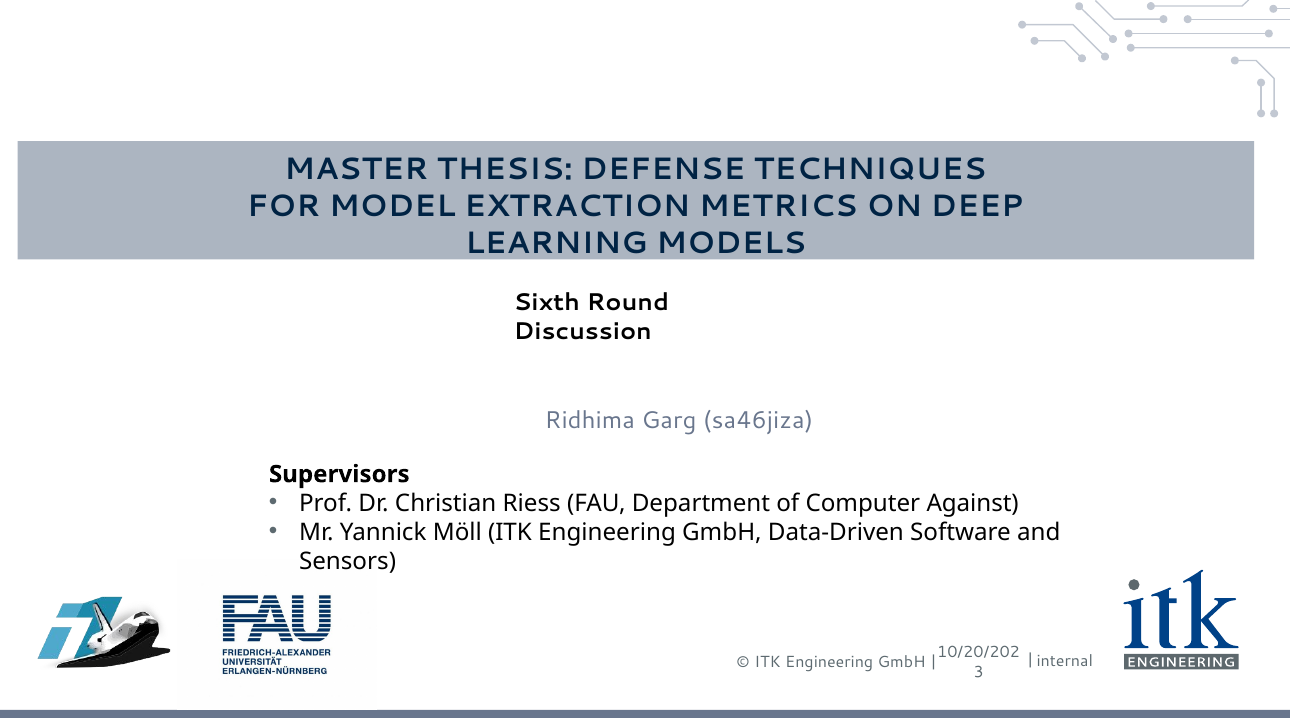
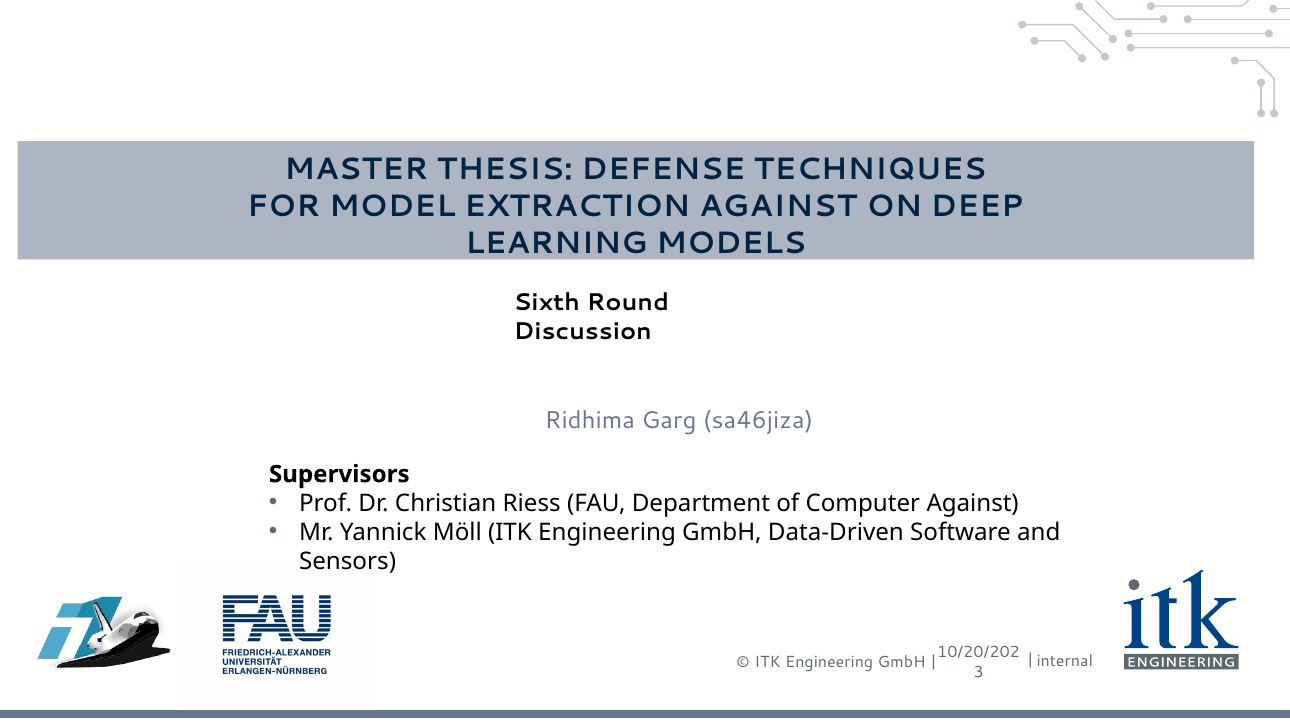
EXTRACTION METRICS: METRICS -> AGAINST
